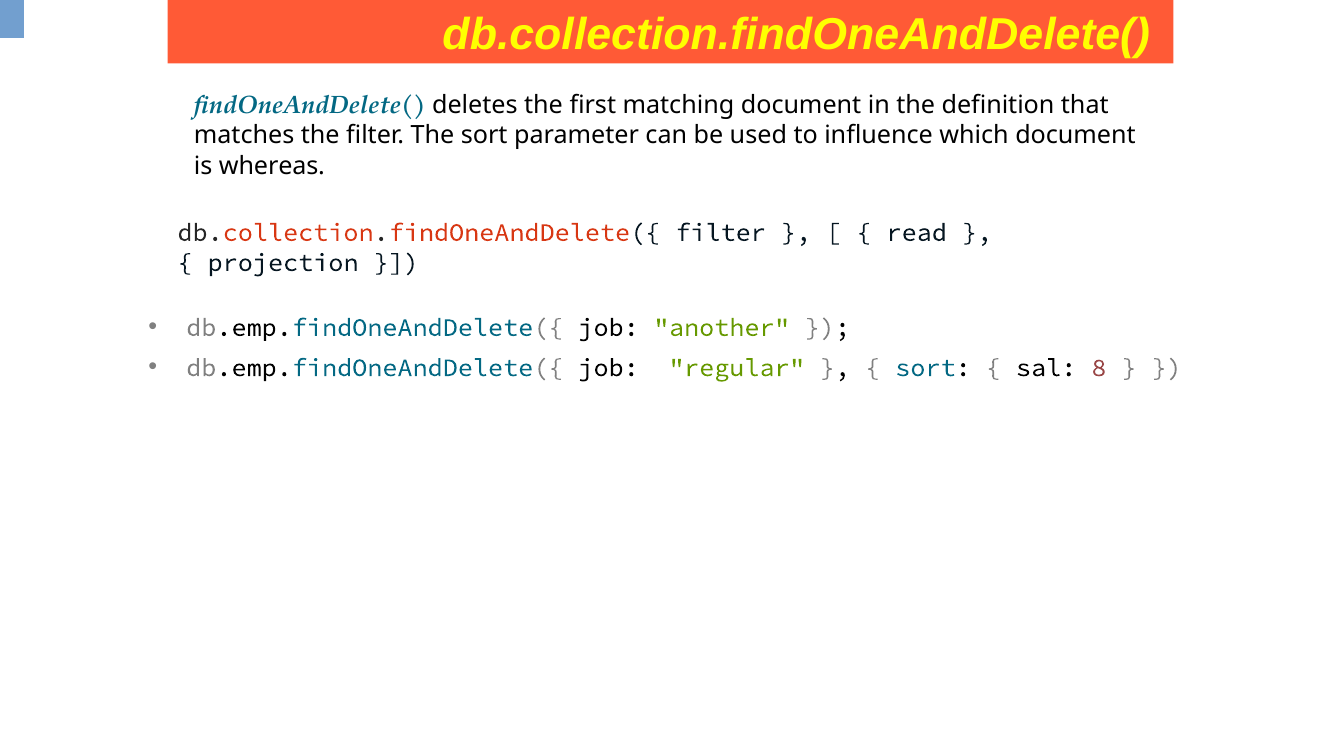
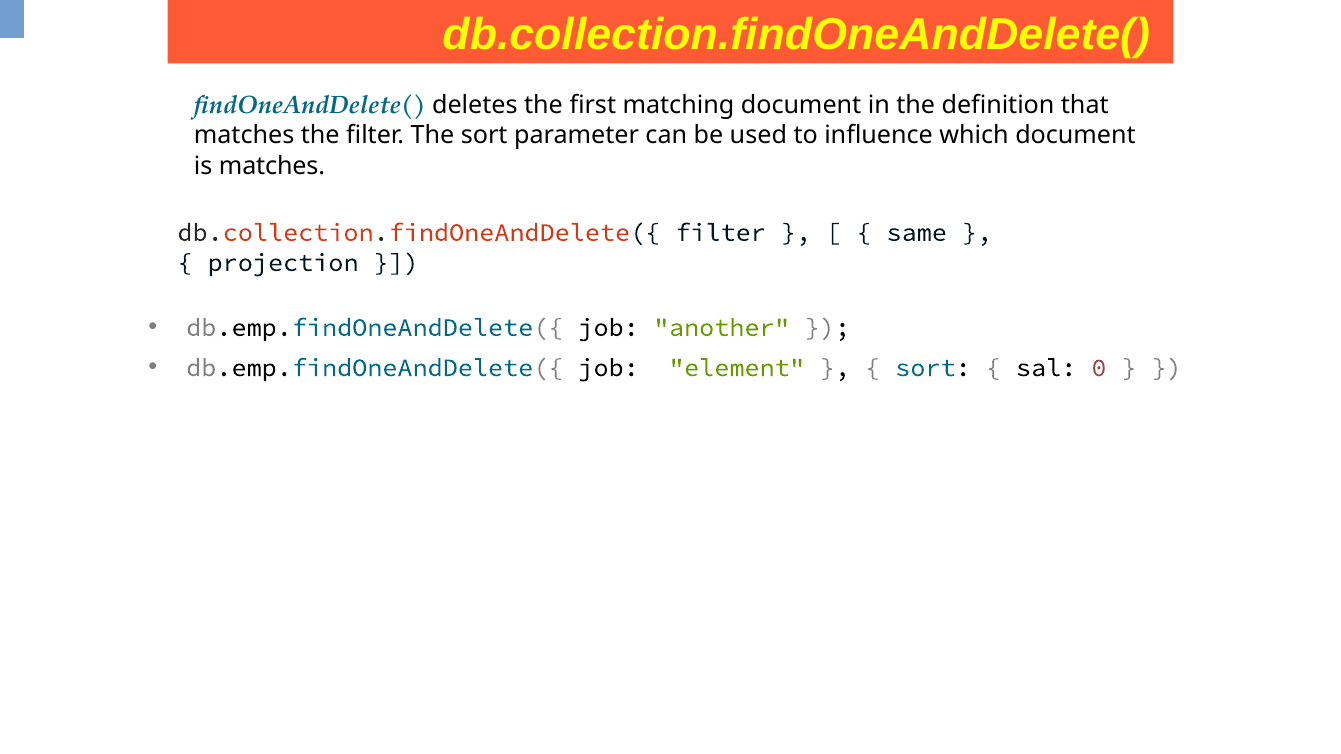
is whereas: whereas -> matches
read: read -> same
regular: regular -> element
8: 8 -> 0
